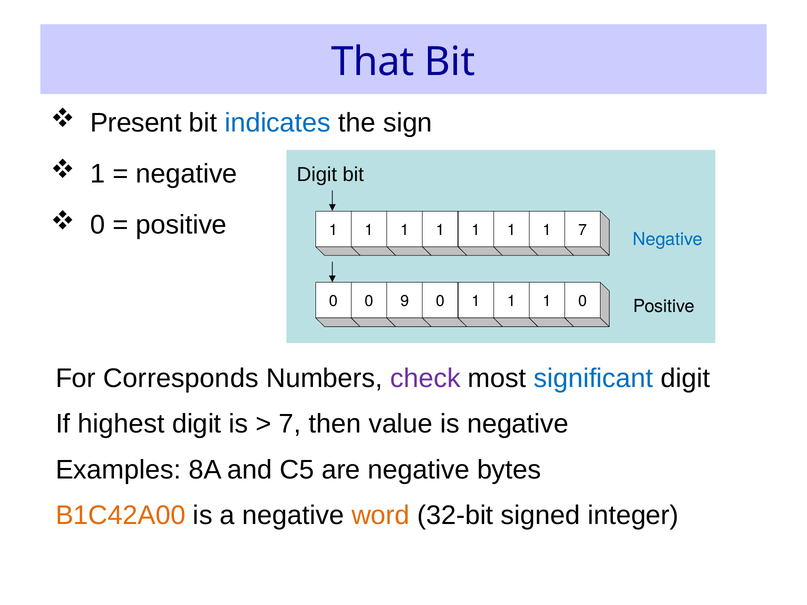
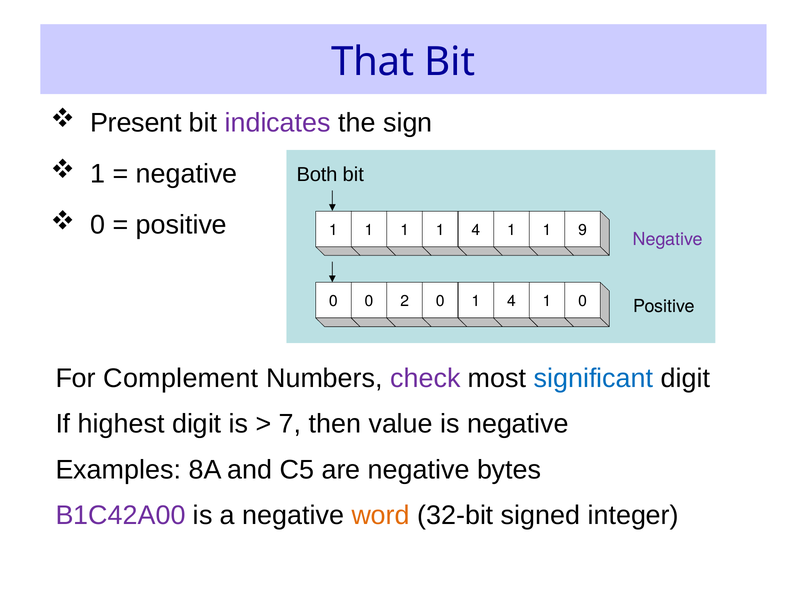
indicates colour: blue -> purple
Digit at (317, 175): Digit -> Both
1 at (476, 230): 1 -> 4
1 7: 7 -> 9
Negative at (668, 239) colour: blue -> purple
9: 9 -> 2
0 1 1: 1 -> 4
Corresponds: Corresponds -> Complement
B1C42A00 colour: orange -> purple
